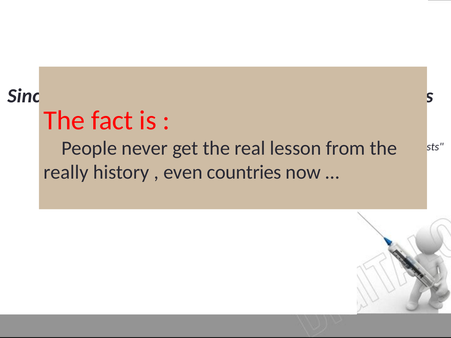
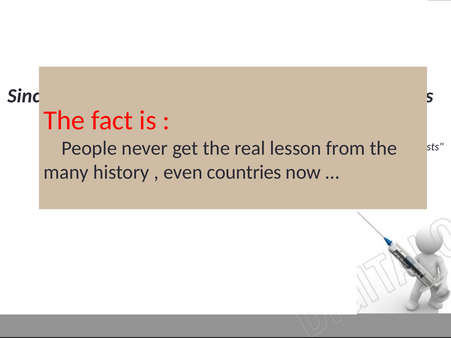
really: really -> many
